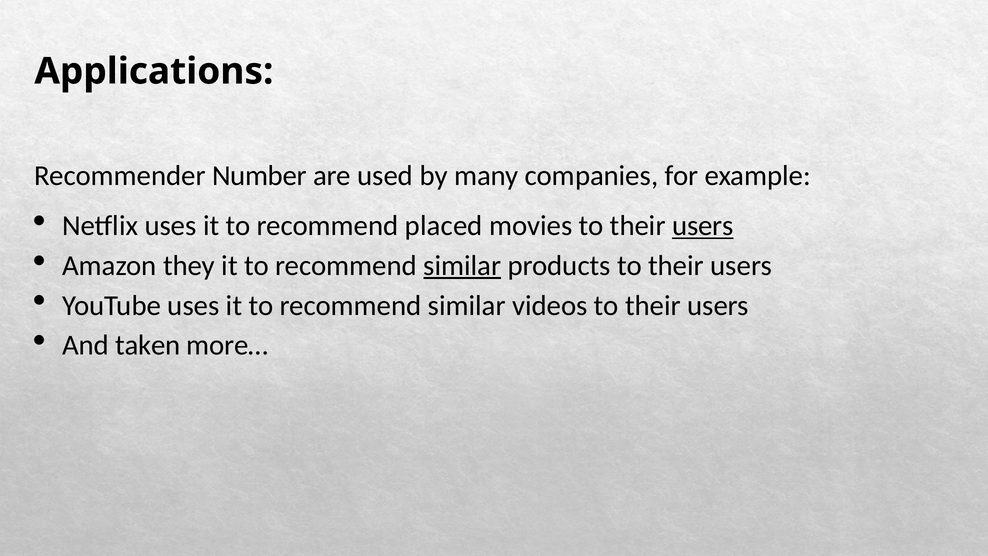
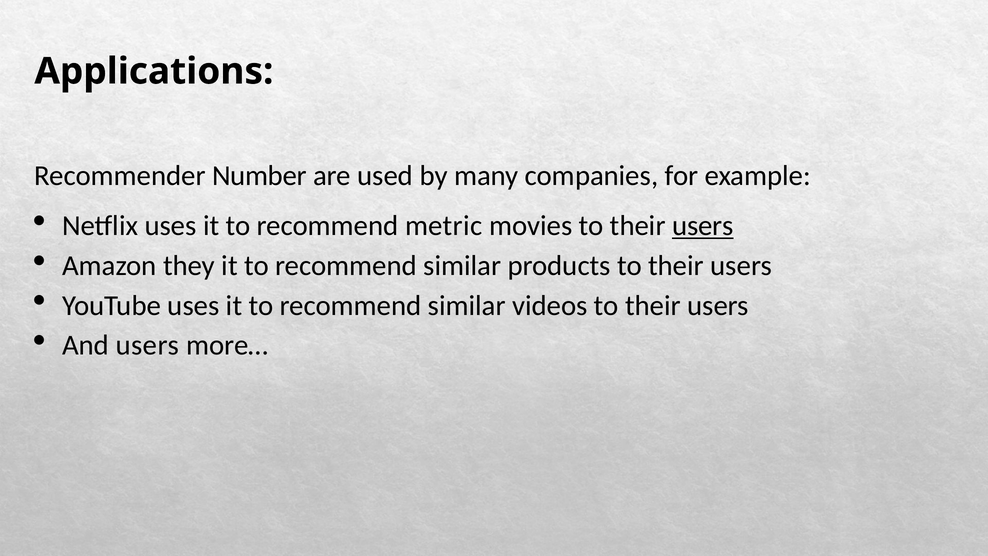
placed: placed -> metric
similar at (462, 266) underline: present -> none
And taken: taken -> users
